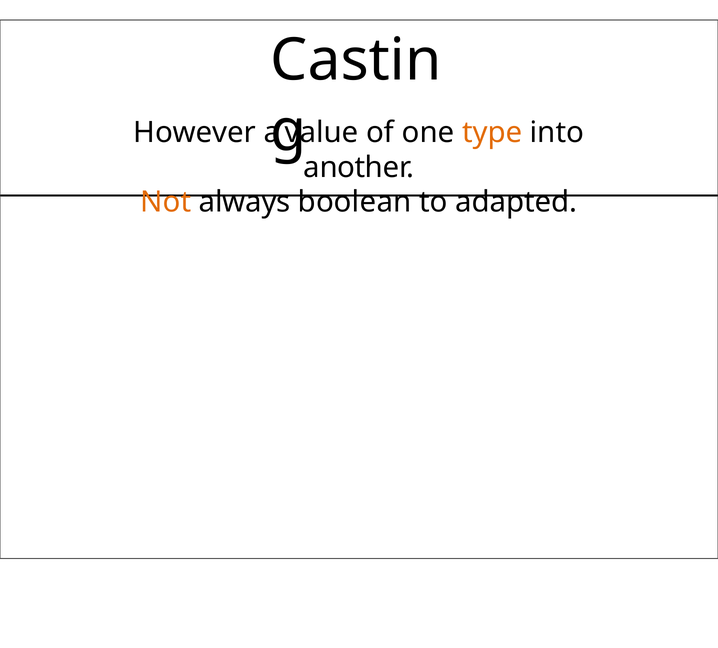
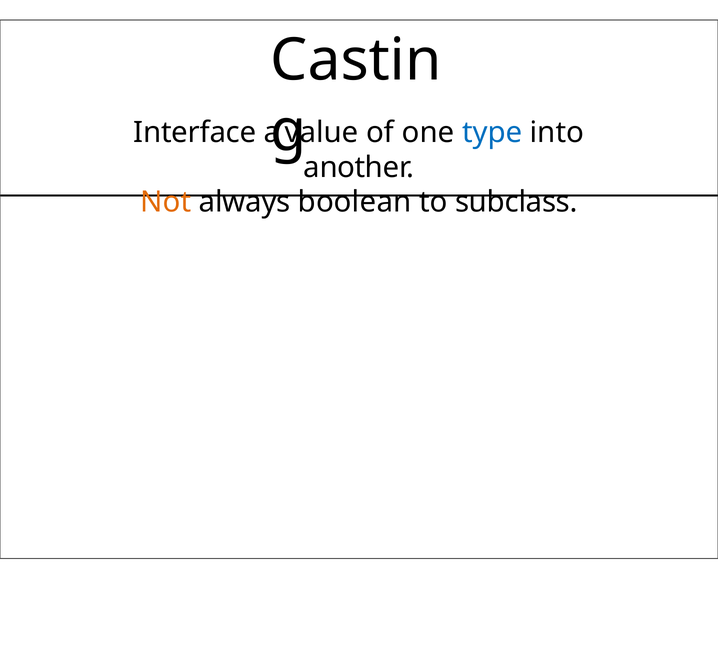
However: However -> Interface
type colour: orange -> blue
adapted: adapted -> subclass
